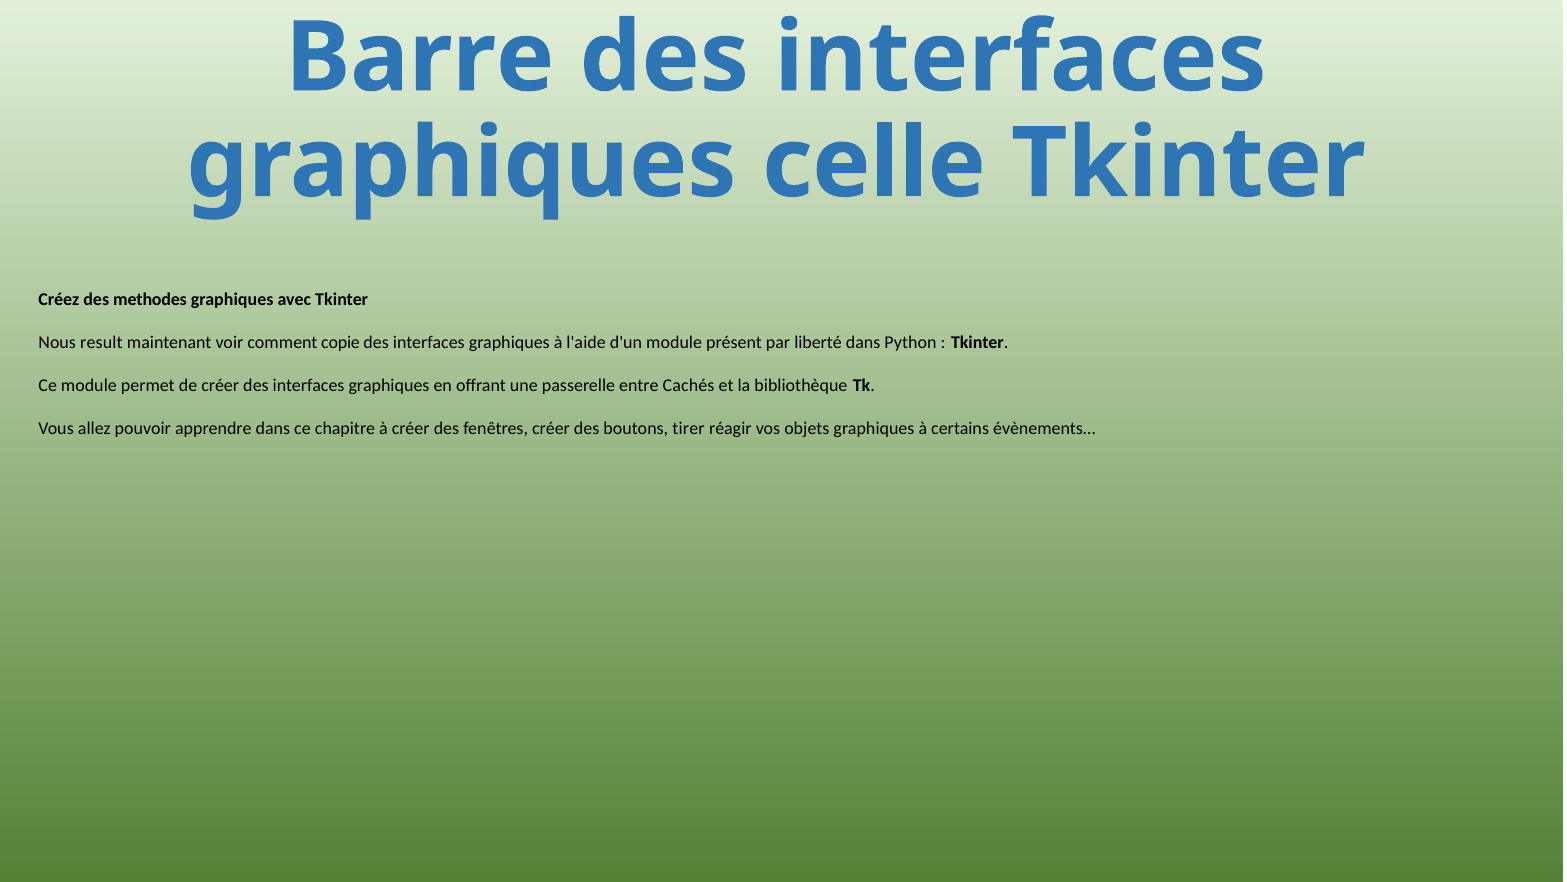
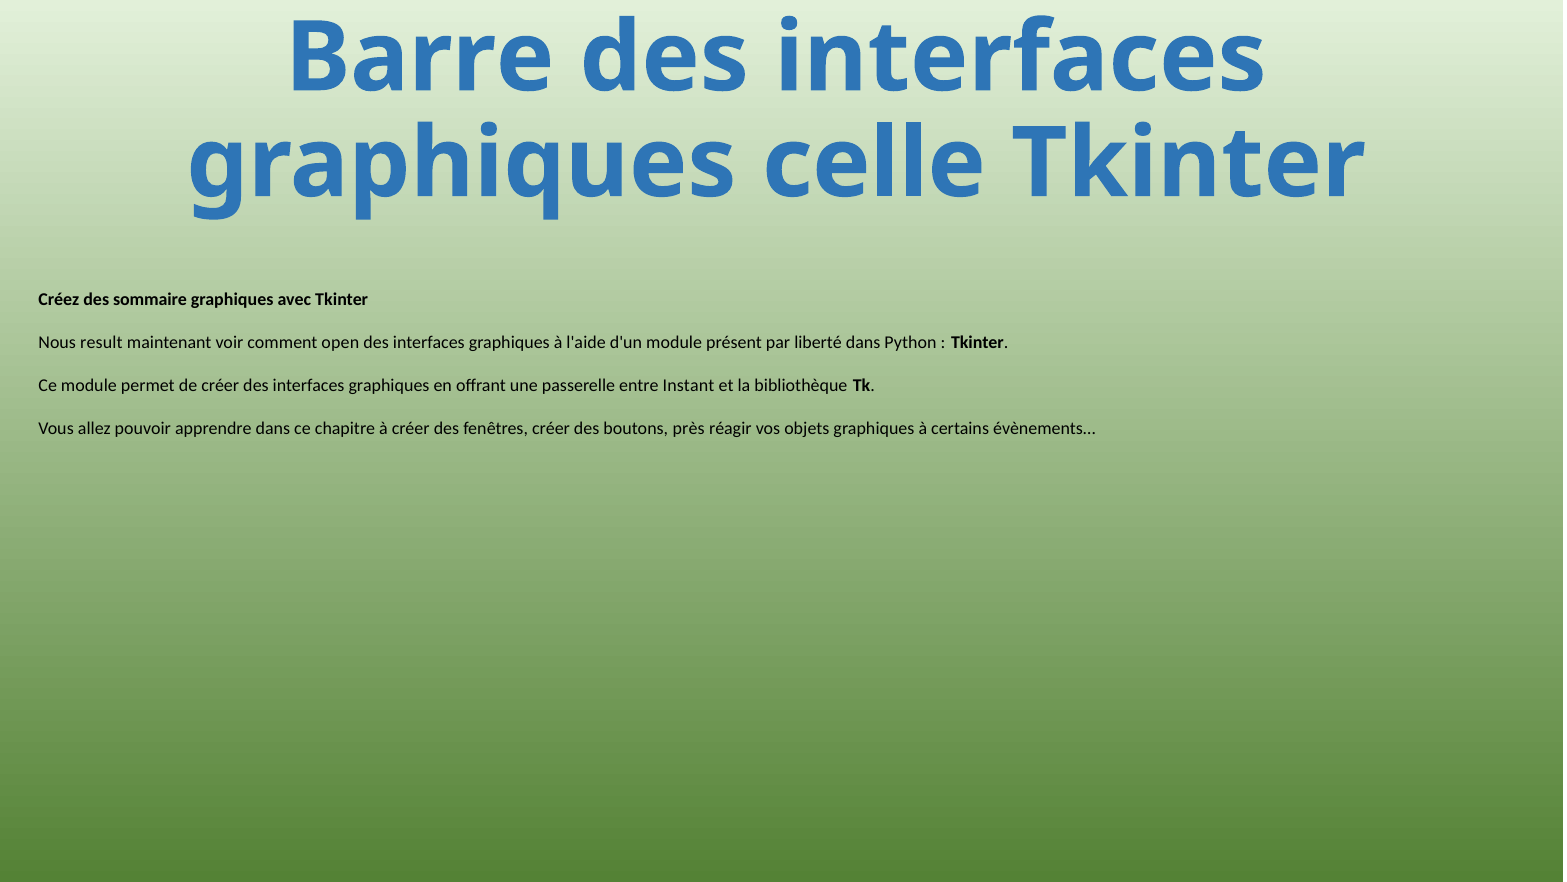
methodes: methodes -> sommaire
copie: copie -> open
Cachés: Cachés -> Instant
tirer: tirer -> près
